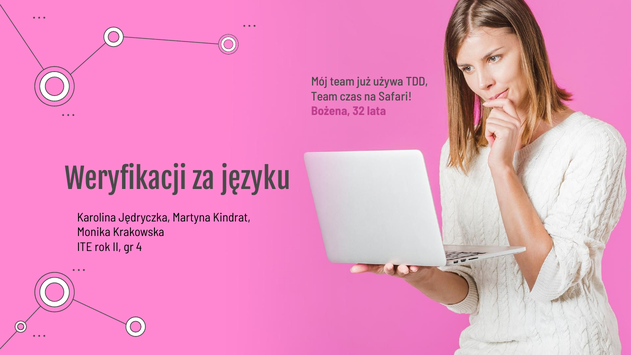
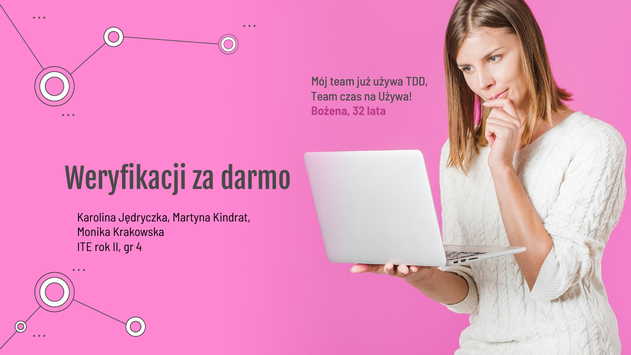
na Safari: Safari -> Używa
języku: języku -> darmo
